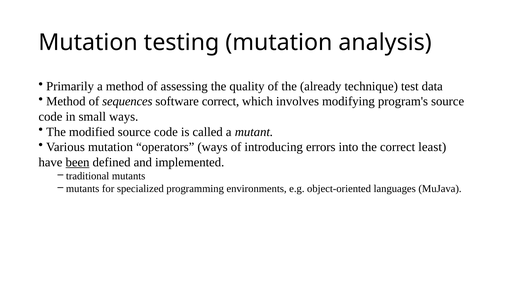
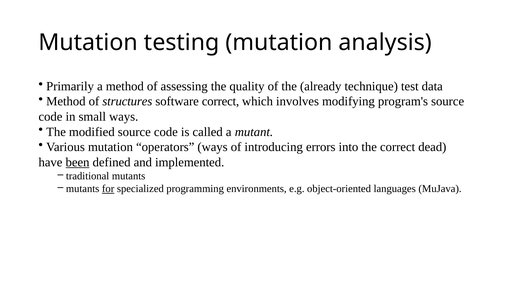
sequences: sequences -> structures
least: least -> dead
for underline: none -> present
